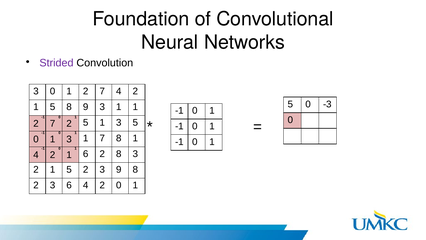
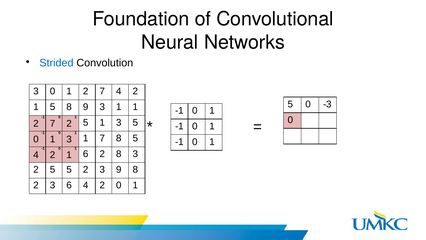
Strided colour: purple -> blue
8 1: 1 -> 5
1 at (53, 170): 1 -> 5
